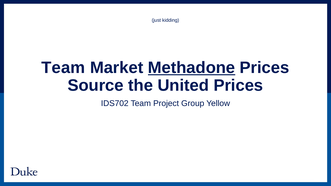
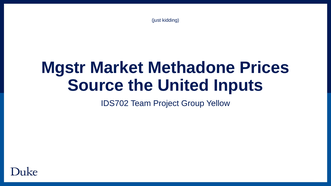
Team at (63, 68): Team -> Mgstr
Methadone underline: present -> none
United Prices: Prices -> Inputs
